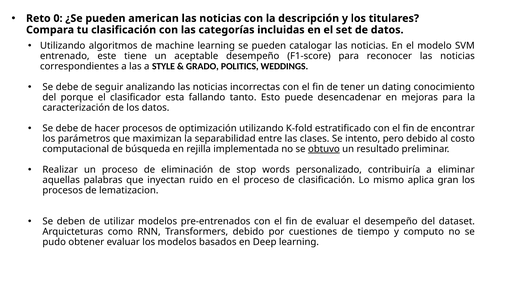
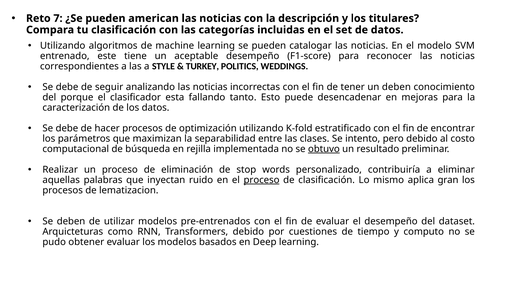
0: 0 -> 7
GRADO: GRADO -> TURKEY
un dating: dating -> deben
proceso at (262, 180) underline: none -> present
